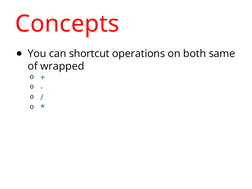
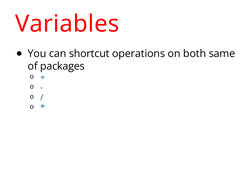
Concepts: Concepts -> Variables
wrapped: wrapped -> packages
